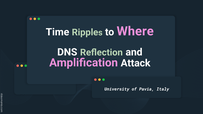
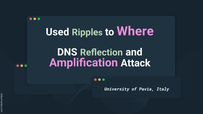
Time: Time -> Used
